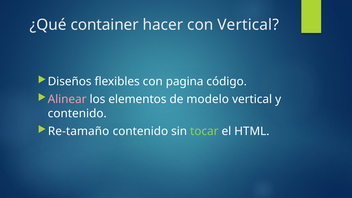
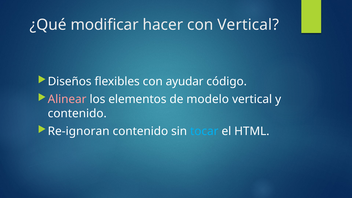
container: container -> modificar
pagina: pagina -> ayudar
Re-tamaño: Re-tamaño -> Re-ignoran
tocar colour: light green -> light blue
